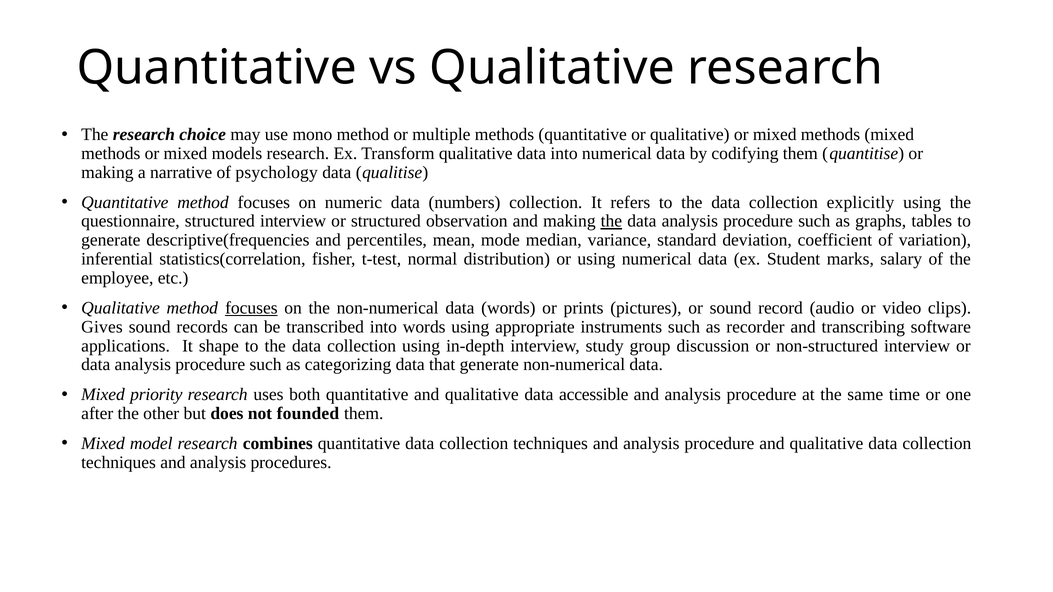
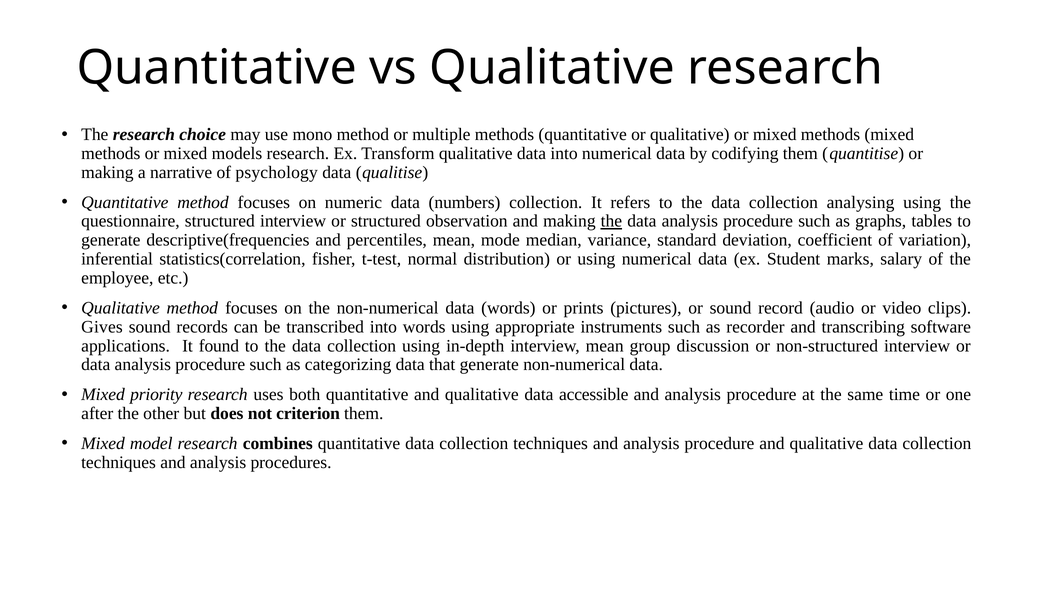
explicitly: explicitly -> analysing
focuses at (251, 308) underline: present -> none
shape: shape -> found
interview study: study -> mean
founded: founded -> criterion
